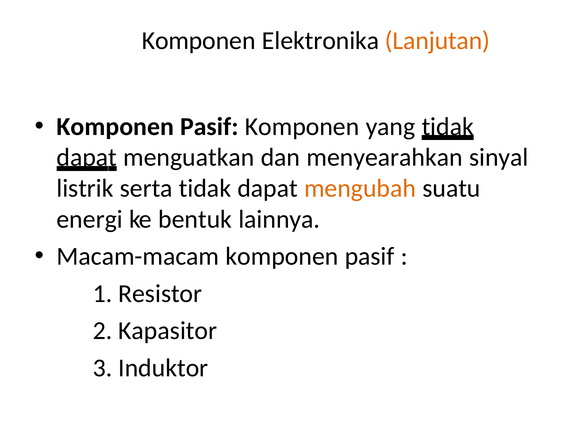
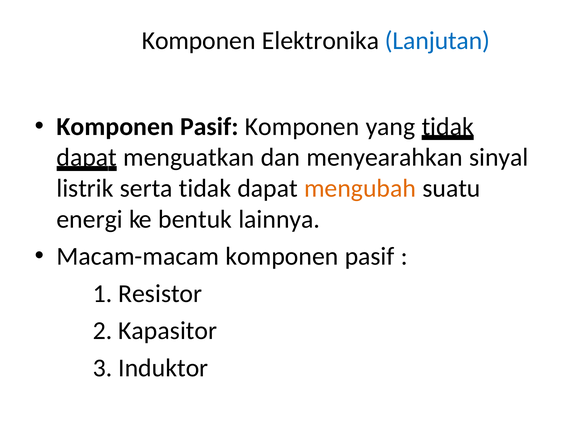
Lanjutan colour: orange -> blue
